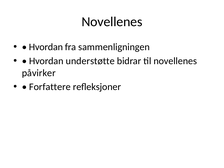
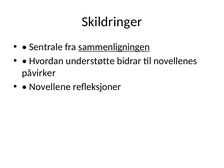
Novellenes at (112, 22): Novellenes -> Skildringer
Hvordan at (46, 47): Hvordan -> Sentrale
sammenligningen underline: none -> present
Forfattere: Forfattere -> Novellene
